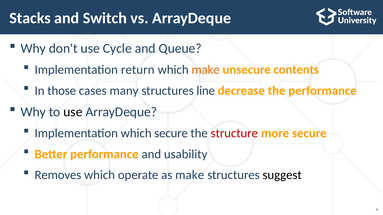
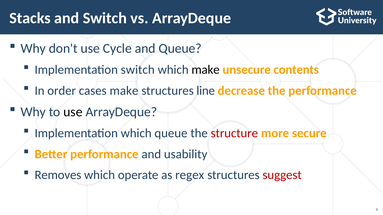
Implementation return: return -> switch
make at (206, 70) colour: orange -> black
those: those -> order
cases many: many -> make
which secure: secure -> queue
as make: make -> regex
suggest colour: black -> red
